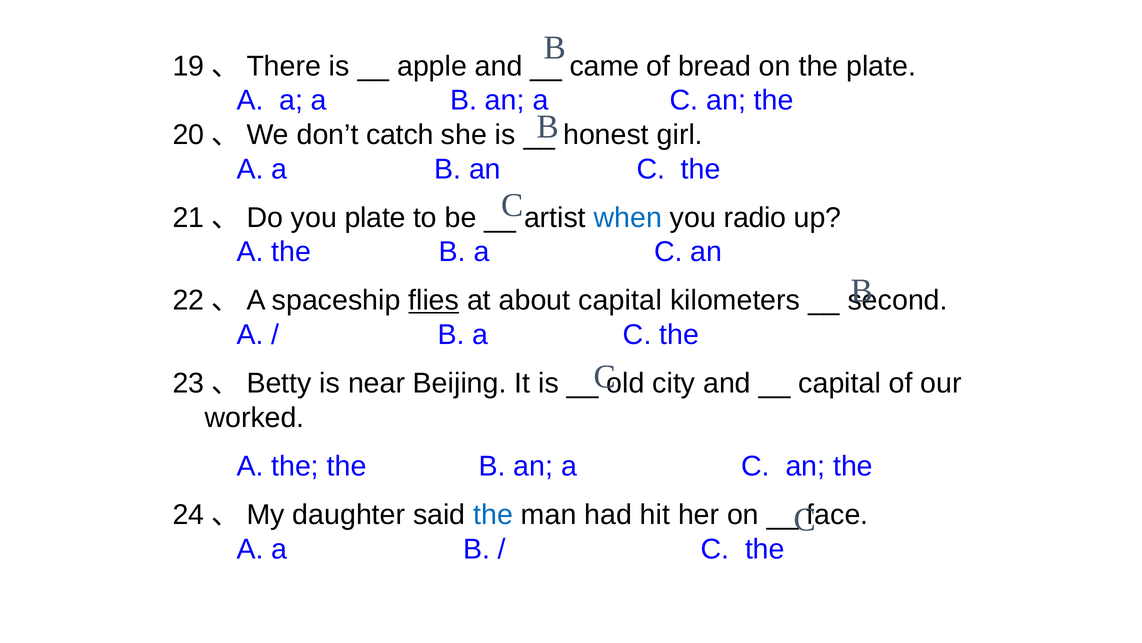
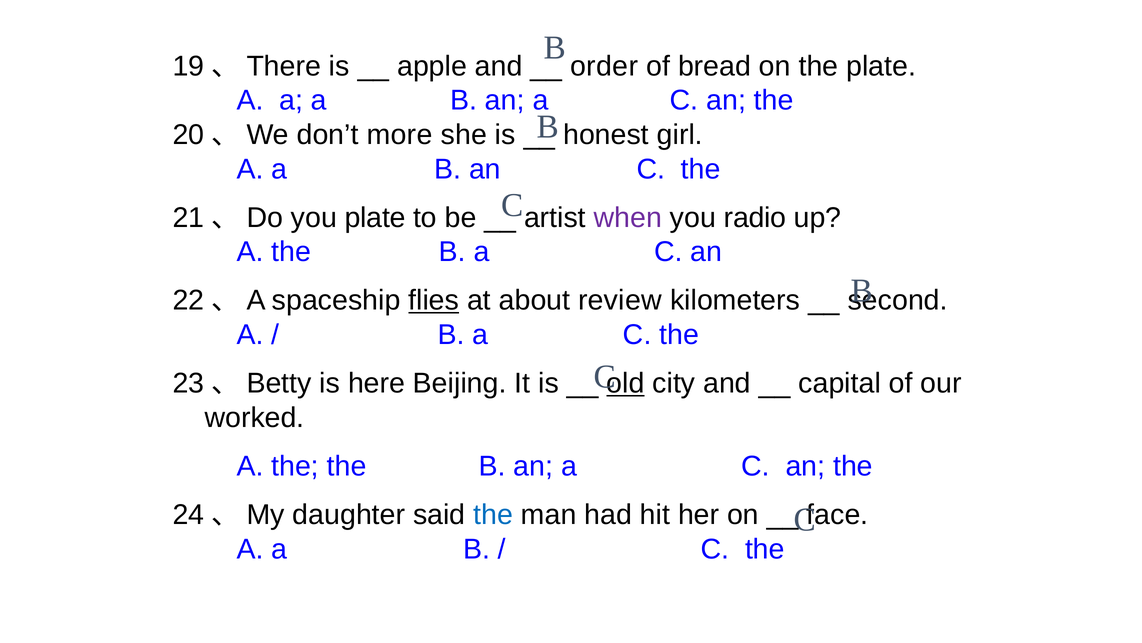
came: came -> order
catch: catch -> more
when colour: blue -> purple
about capital: capital -> review
near: near -> here
old underline: none -> present
